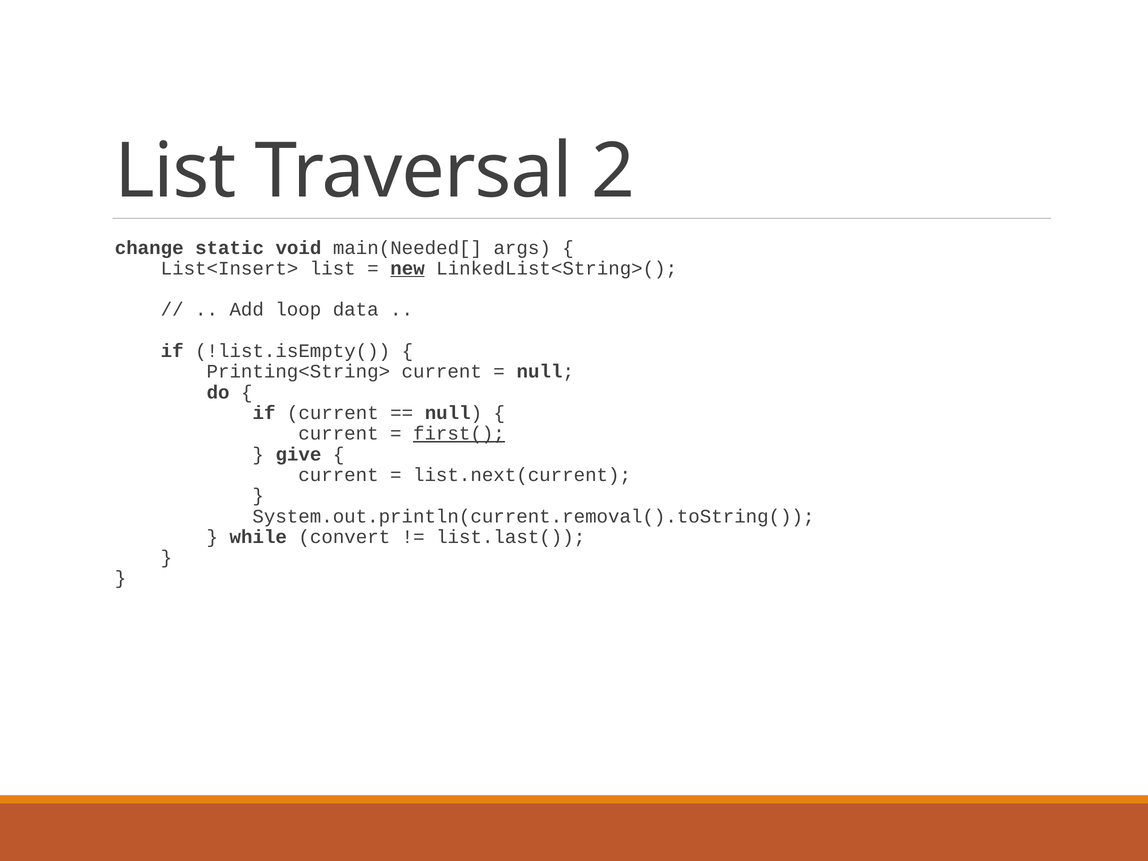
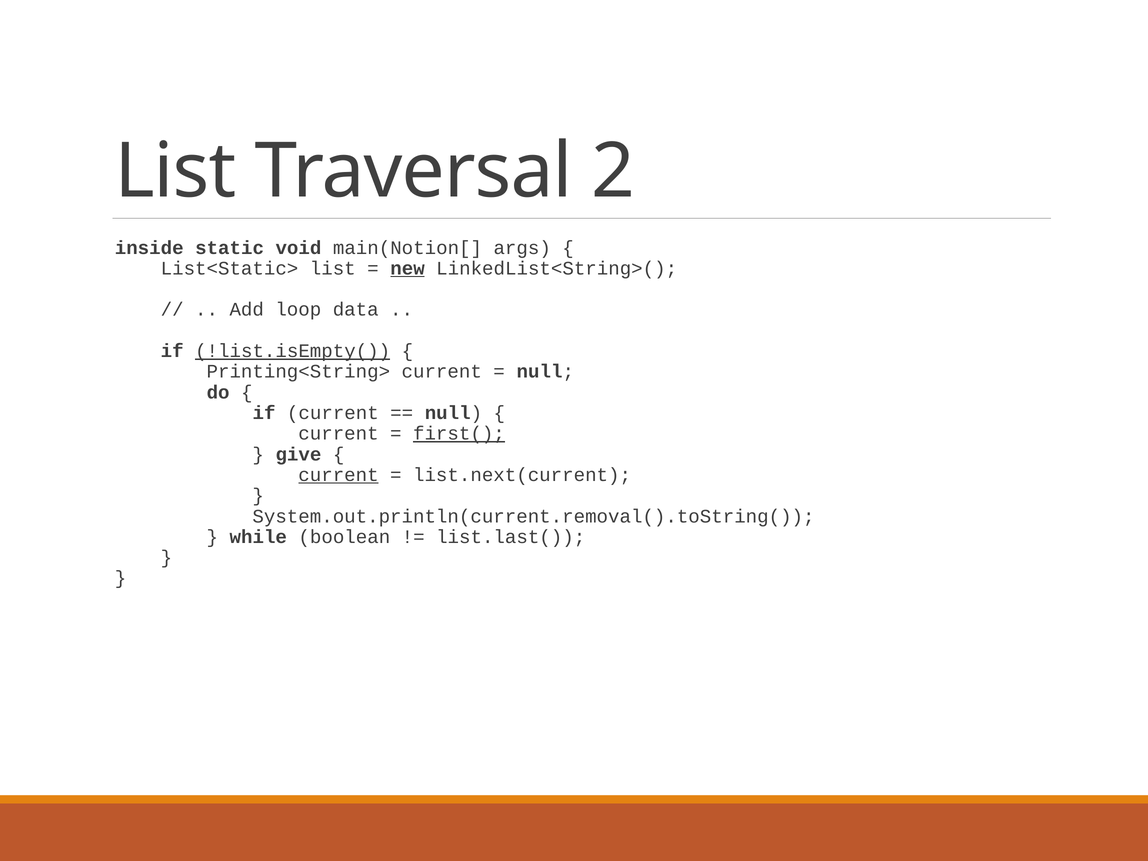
change: change -> inside
main(Needed[: main(Needed[ -> main(Notion[
List<Insert>: List<Insert> -> List<Static>
!list.isEmpty( underline: none -> present
current at (338, 475) underline: none -> present
convert: convert -> boolean
